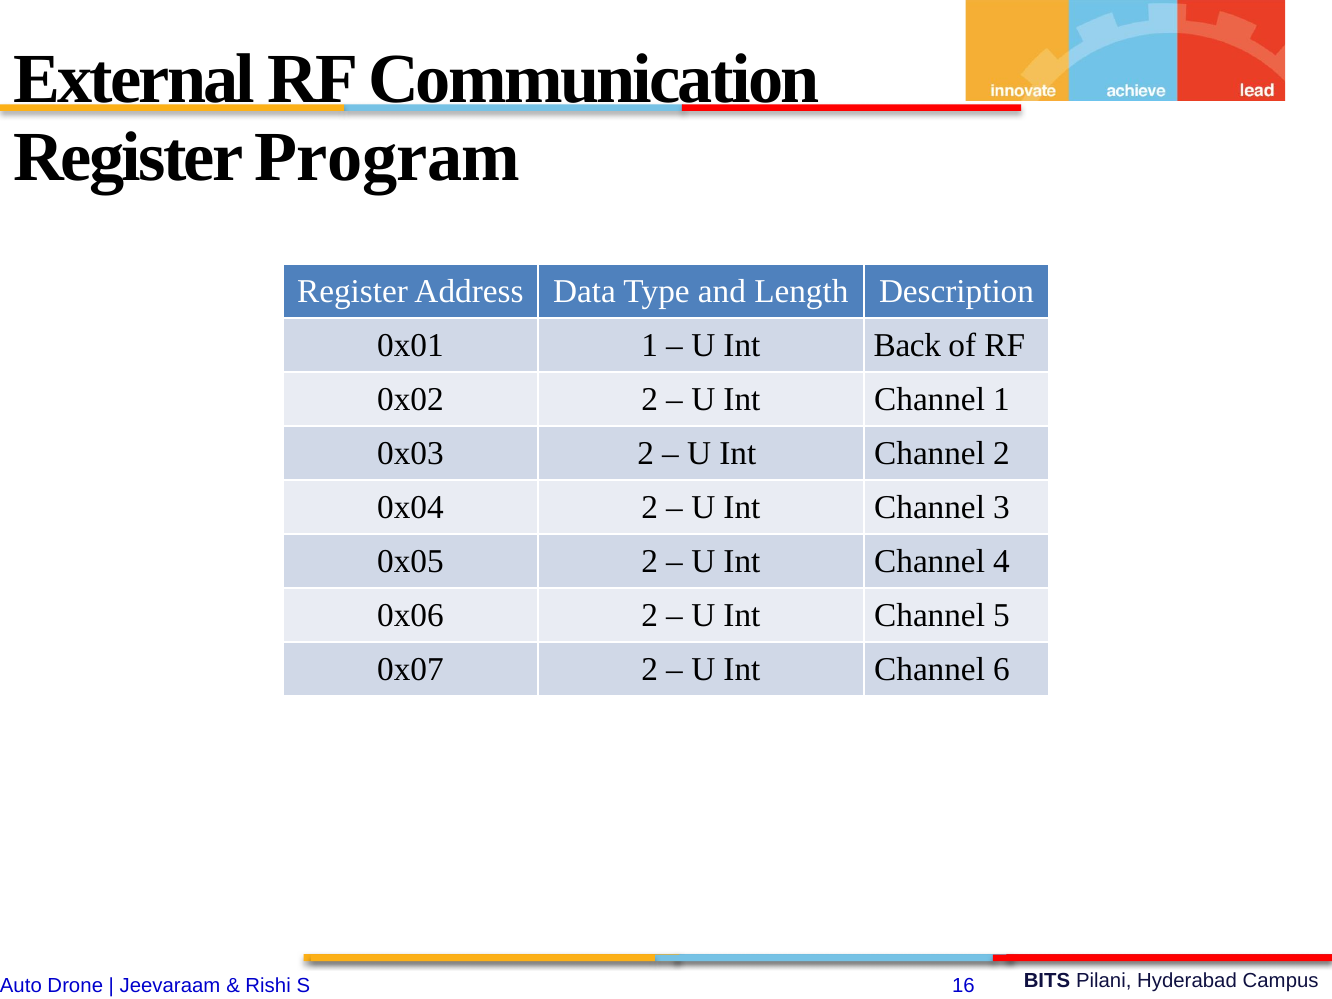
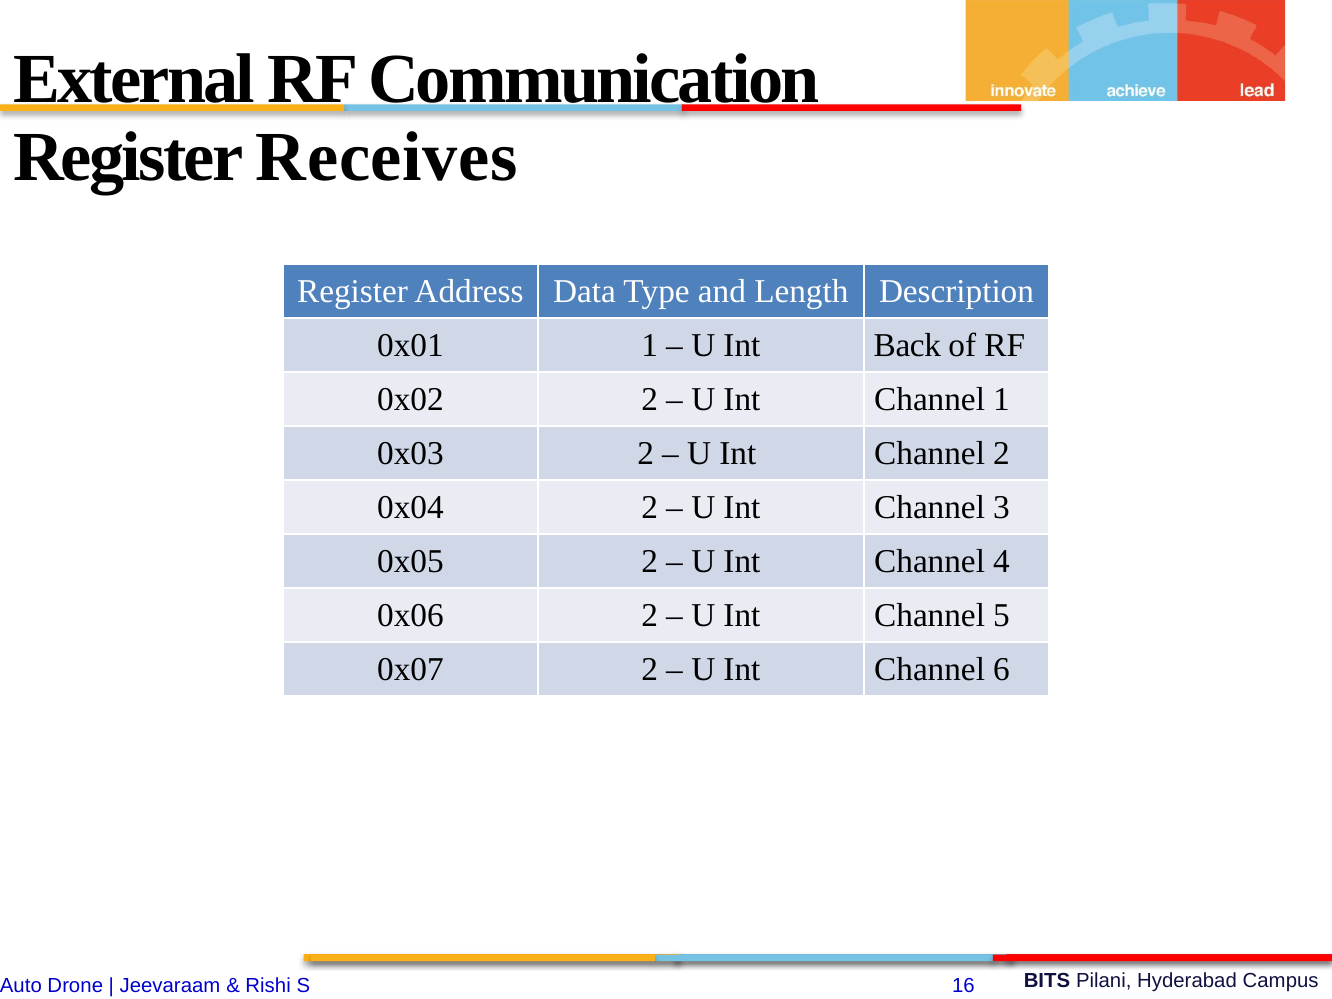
Program: Program -> Receives
